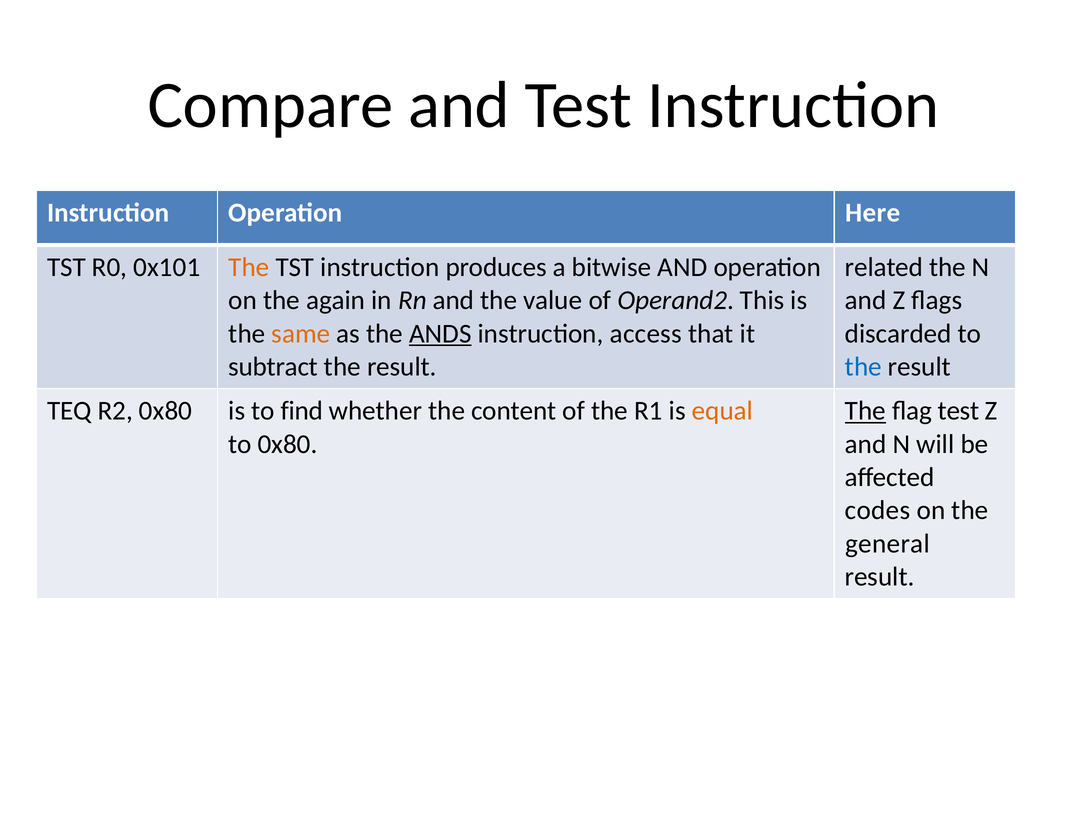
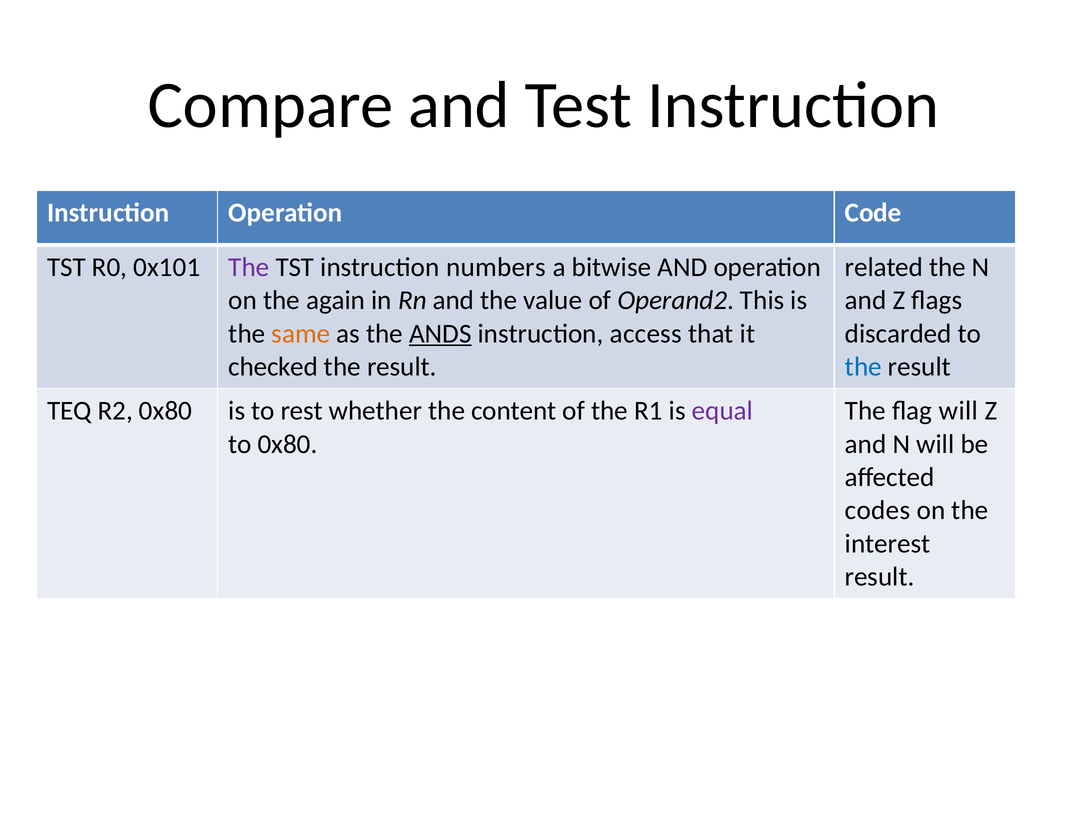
Here: Here -> Code
The at (249, 267) colour: orange -> purple
produces: produces -> numbers
subtract: subtract -> checked
find: find -> rest
equal colour: orange -> purple
The at (865, 411) underline: present -> none
flag test: test -> will
general: general -> interest
